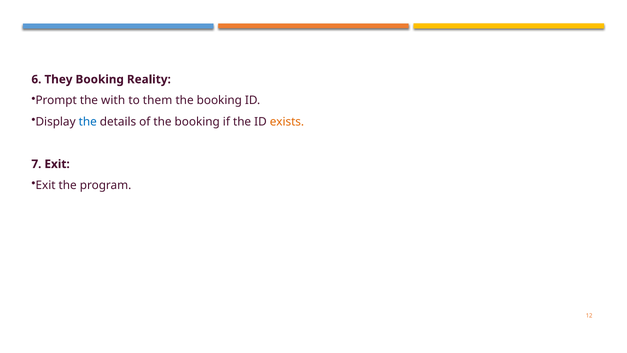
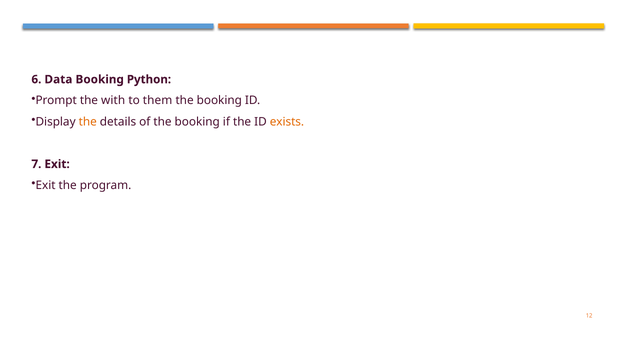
They: They -> Data
Reality: Reality -> Python
the at (88, 122) colour: blue -> orange
